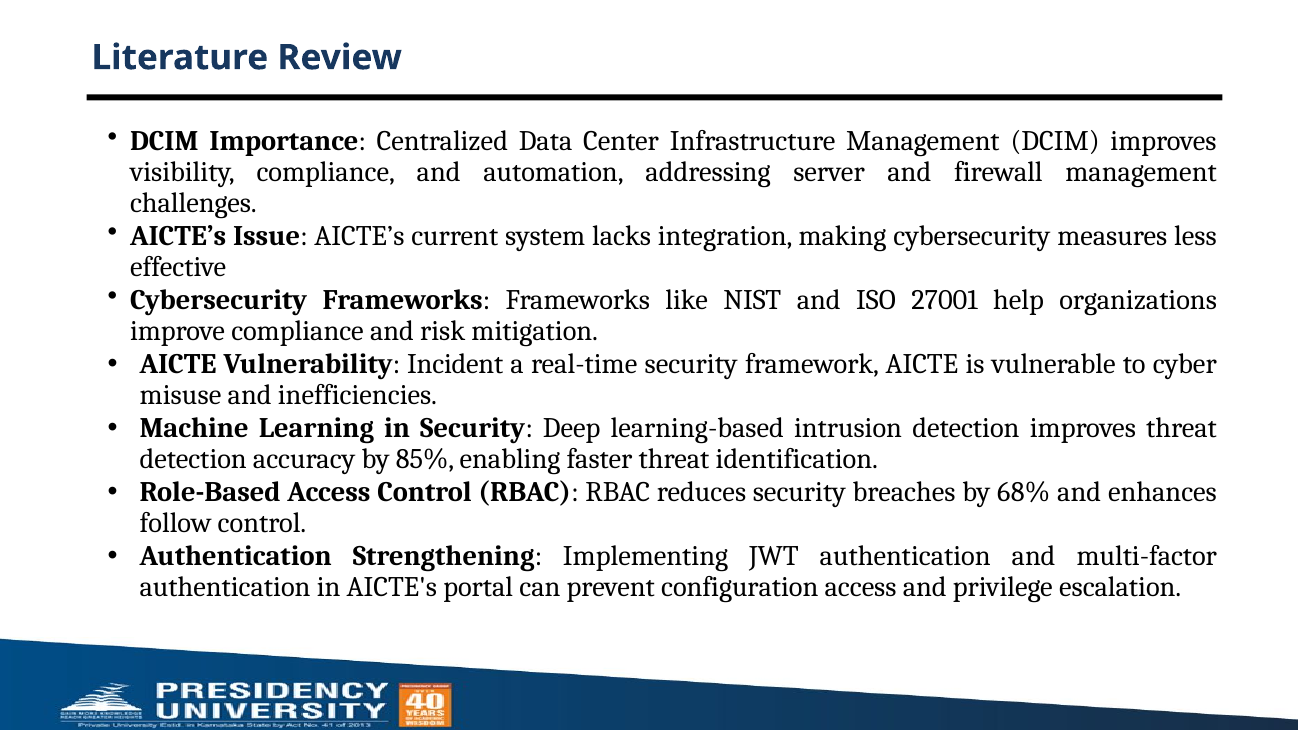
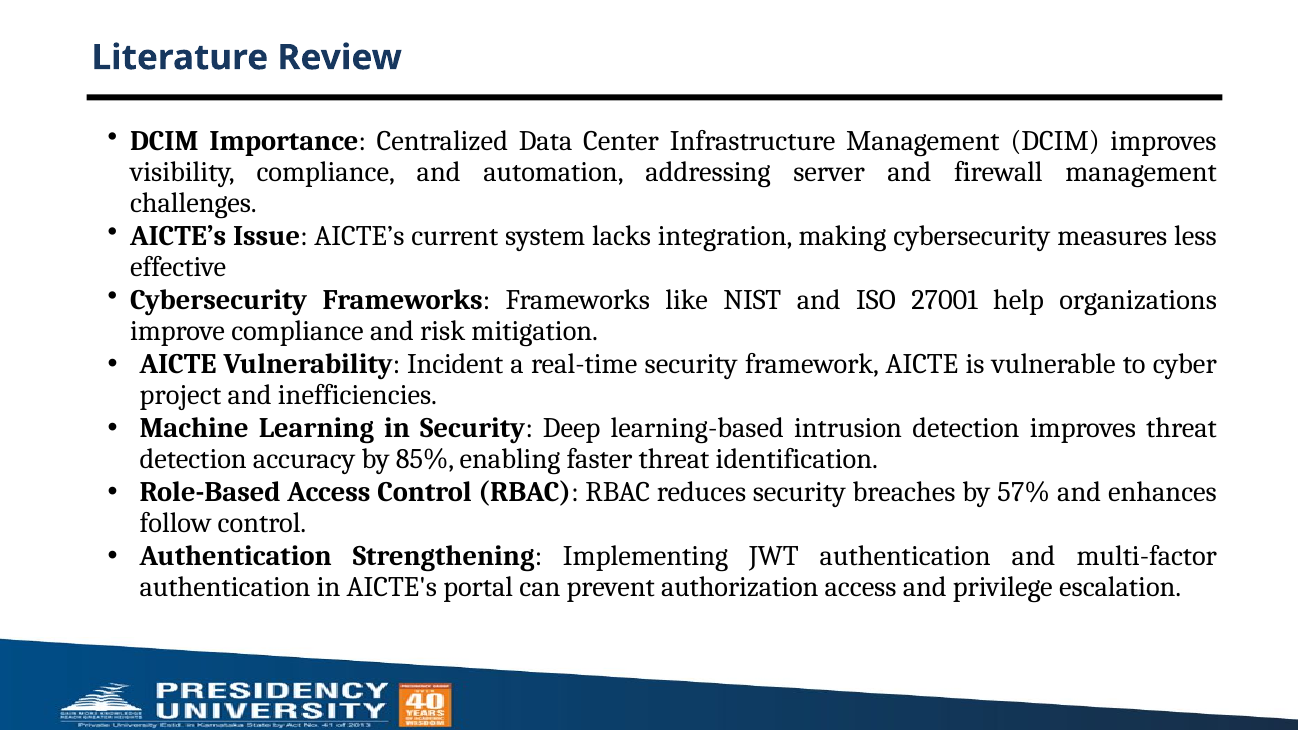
misuse: misuse -> project
68%: 68% -> 57%
configuration: configuration -> authorization
